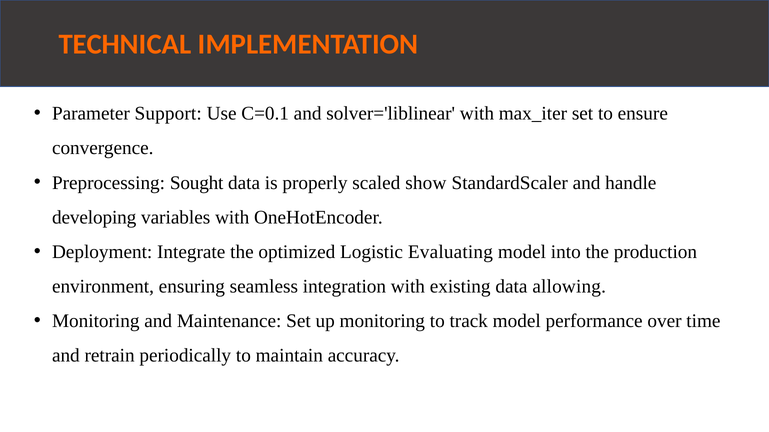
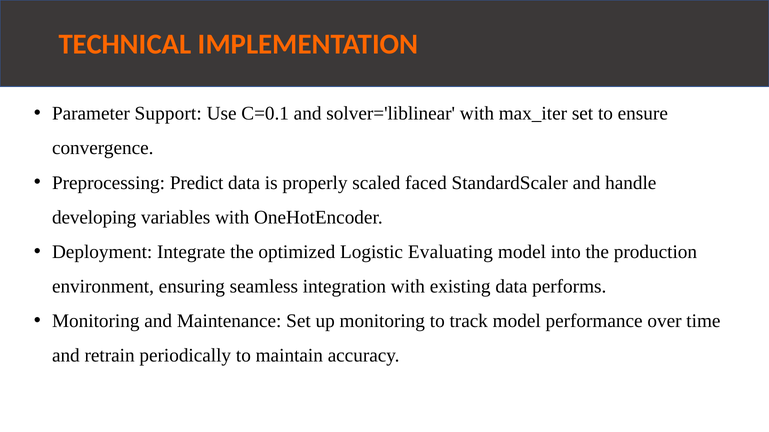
Sought: Sought -> Predict
show: show -> faced
allowing: allowing -> performs
